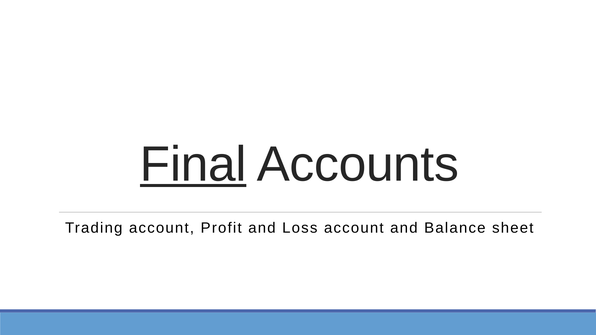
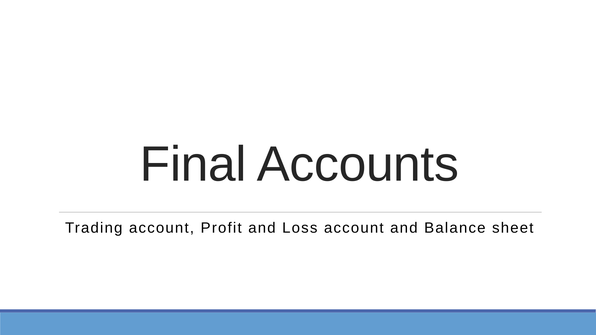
Final underline: present -> none
